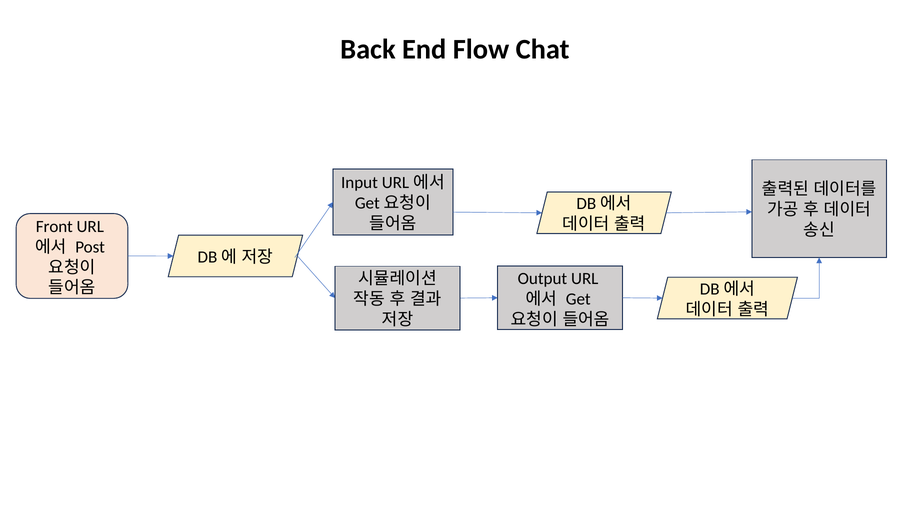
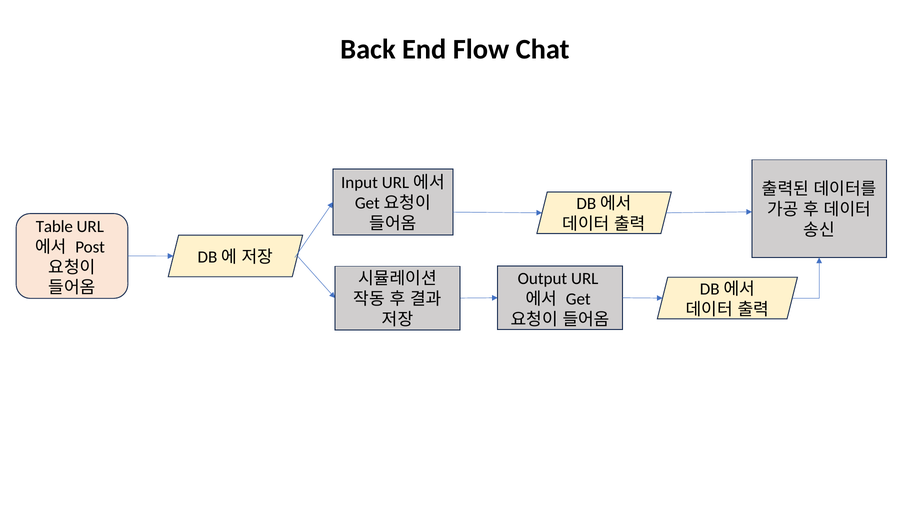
Front: Front -> Table
